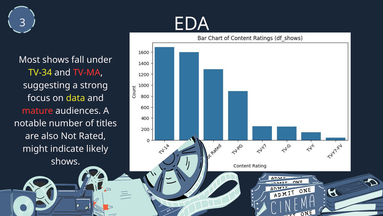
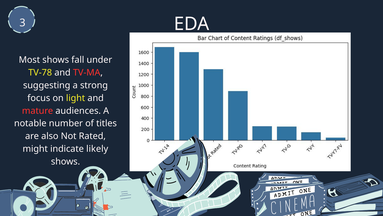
TV-34: TV-34 -> TV-78
data: data -> light
